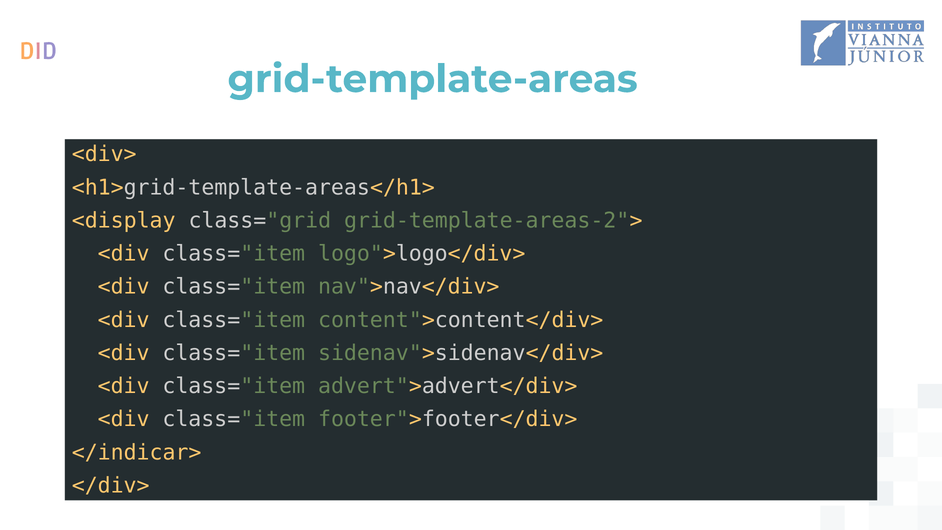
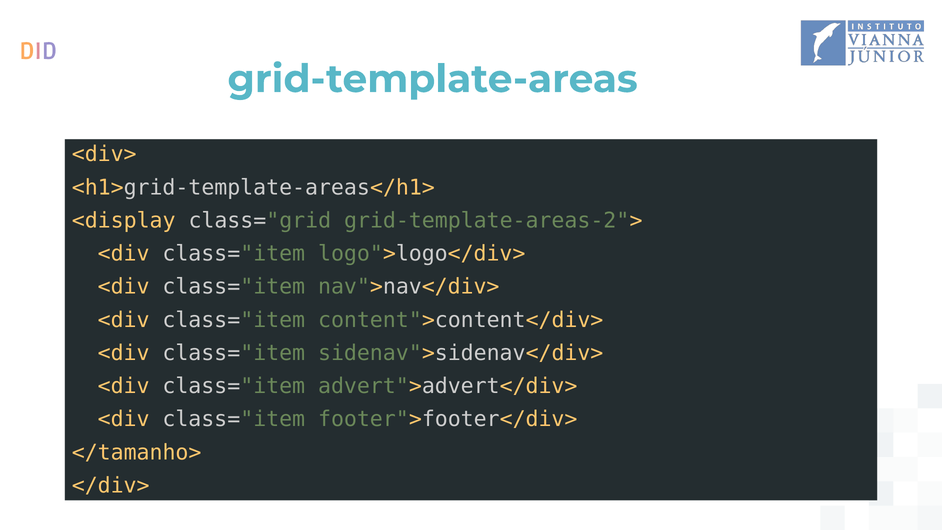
</indicar>: </indicar> -> </tamanho>
